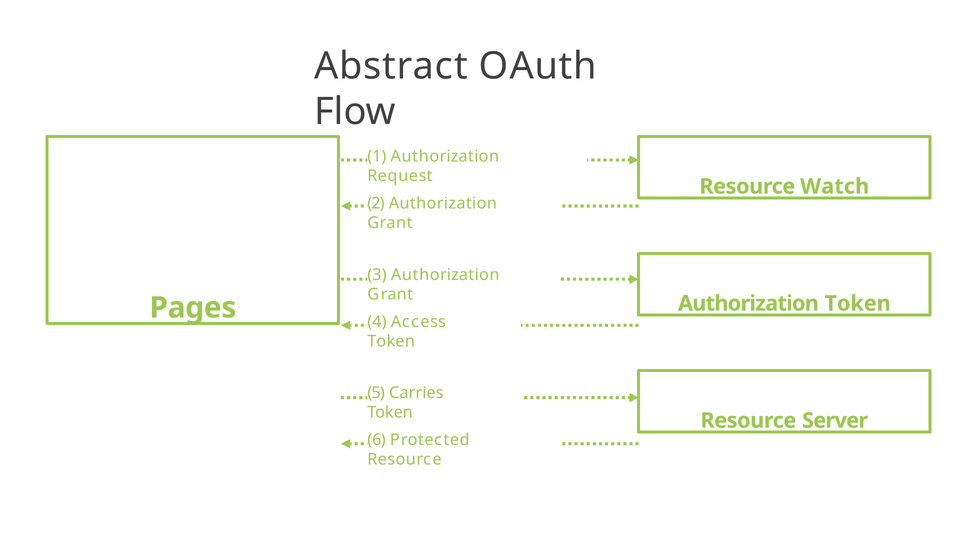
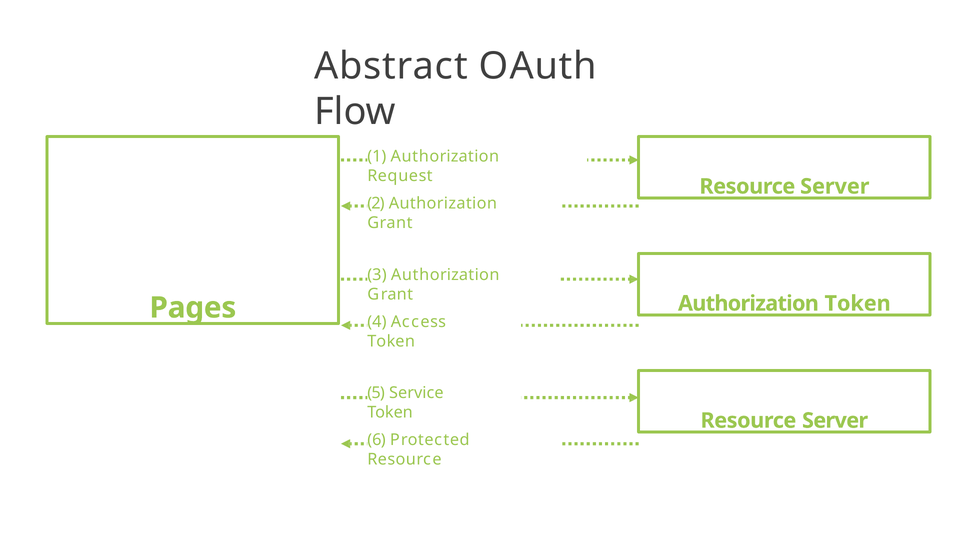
Watch at (835, 187): Watch -> Server
Carries: Carries -> Service
